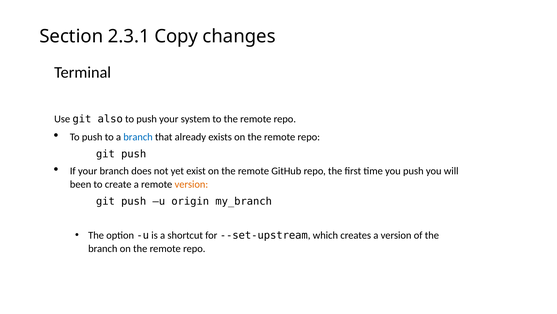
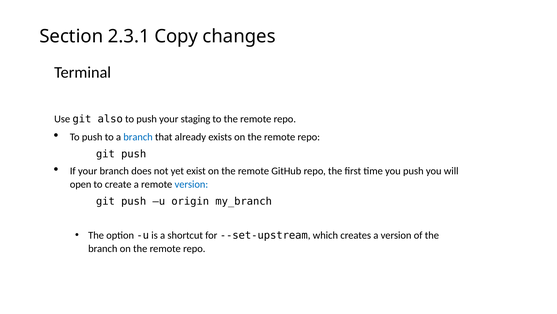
system: system -> staging
been: been -> open
version at (191, 184) colour: orange -> blue
